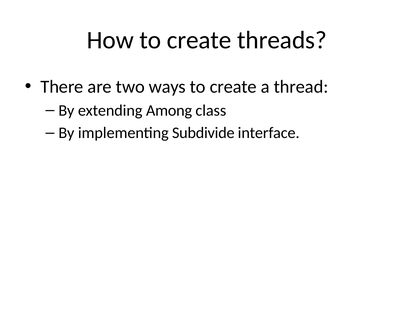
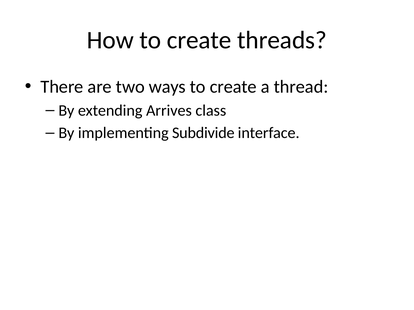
Among: Among -> Arrives
